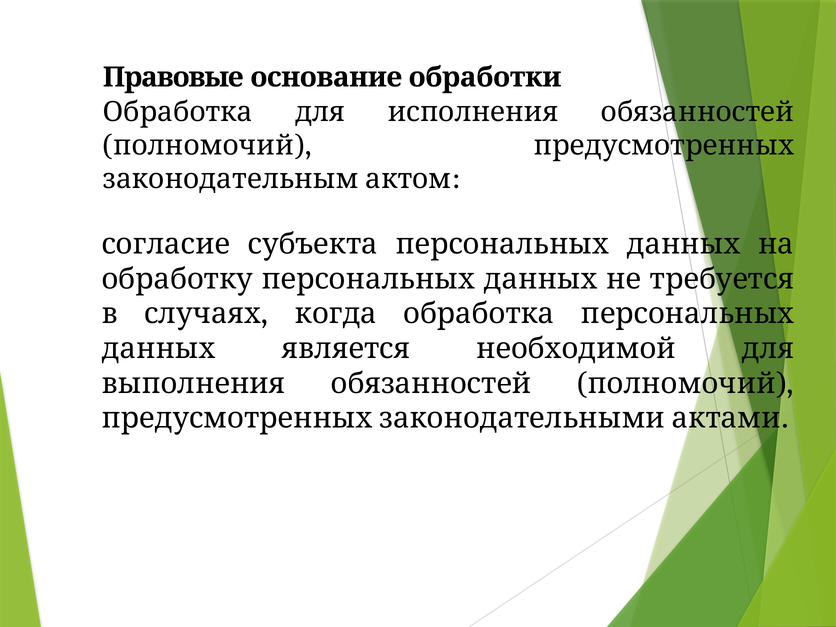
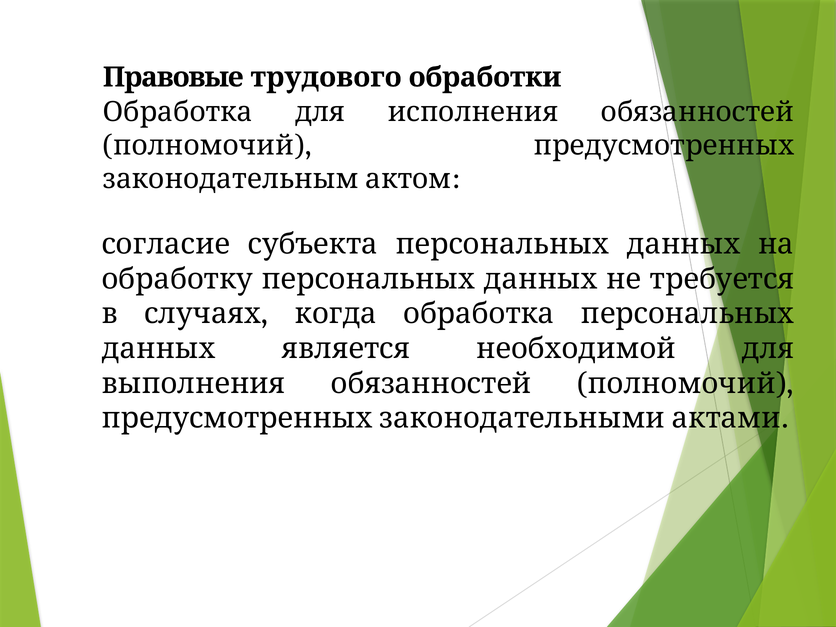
основание: основание -> трудового
